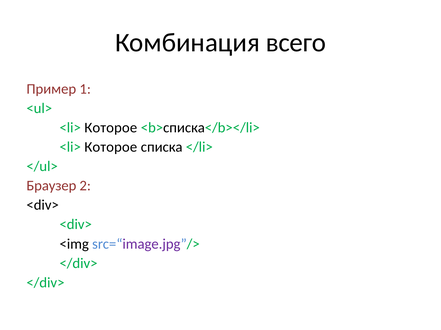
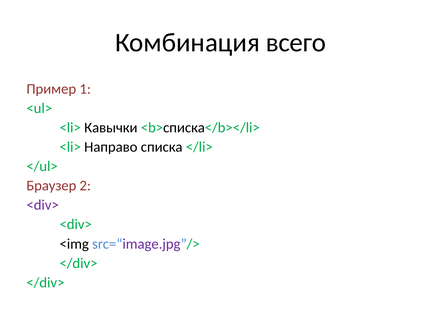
Которое at (111, 128): Которое -> Кавычки
Которое at (111, 147): Которое -> Направо
<div> at (43, 206) colour: black -> purple
